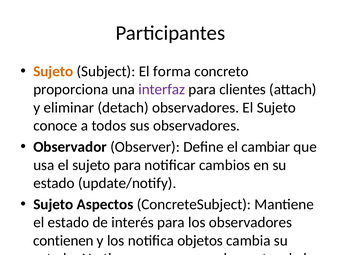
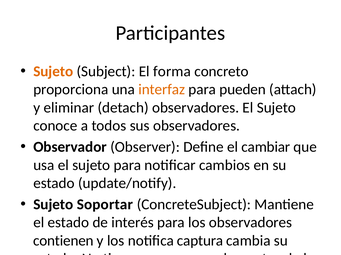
interfaz at (162, 90) colour: purple -> orange
para clientes: clientes -> pueden
Aspectos: Aspectos -> Soportar
objetos: objetos -> captura
